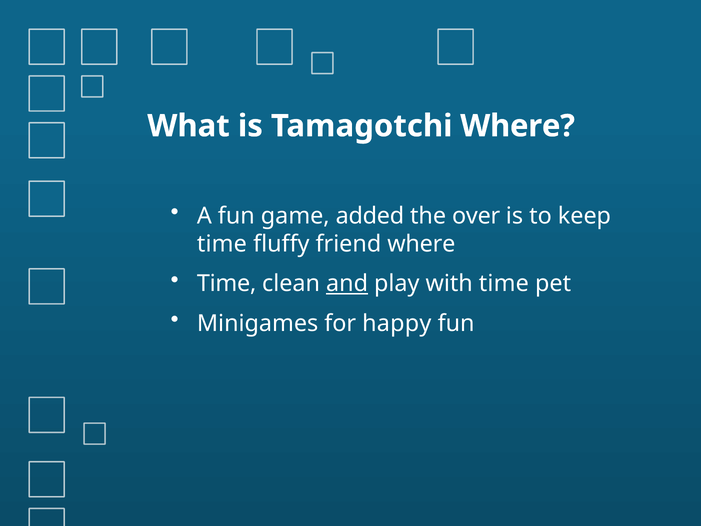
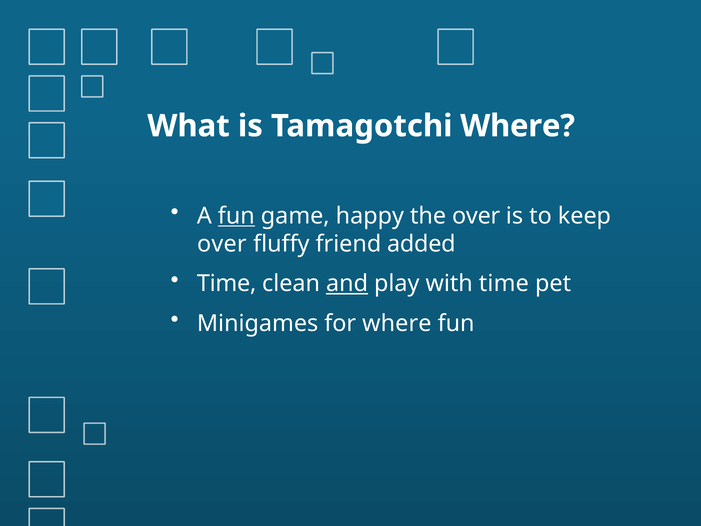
fun at (236, 216) underline: none -> present
added: added -> happy
time at (222, 244): time -> over
friend where: where -> added
for happy: happy -> where
